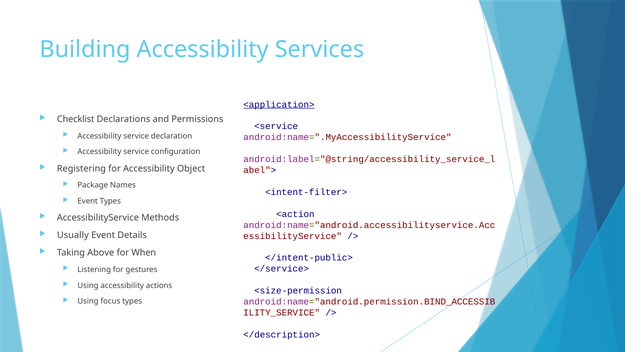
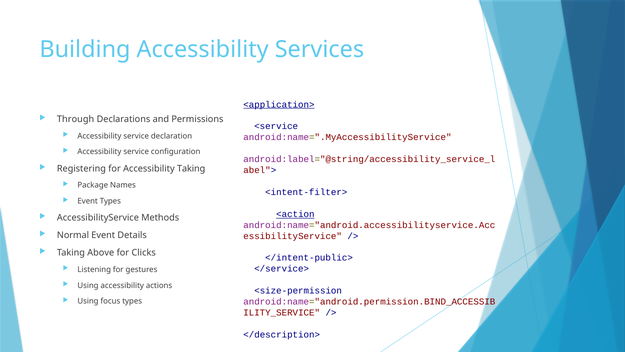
Checklist: Checklist -> Through
Accessibility Object: Object -> Taking
<action underline: none -> present
Usually: Usually -> Normal
When: When -> Clicks
